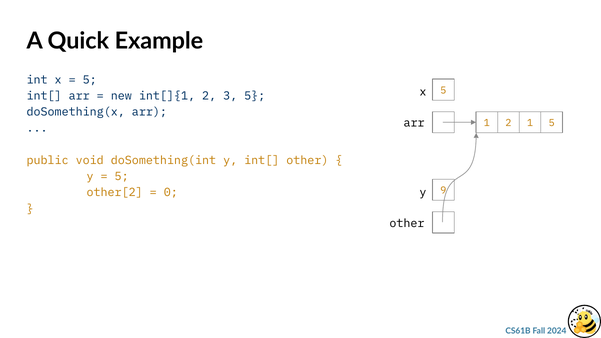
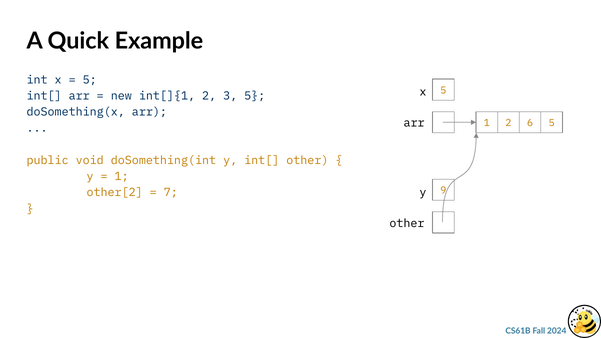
2 1: 1 -> 6
5 at (122, 176): 5 -> 1
0: 0 -> 7
